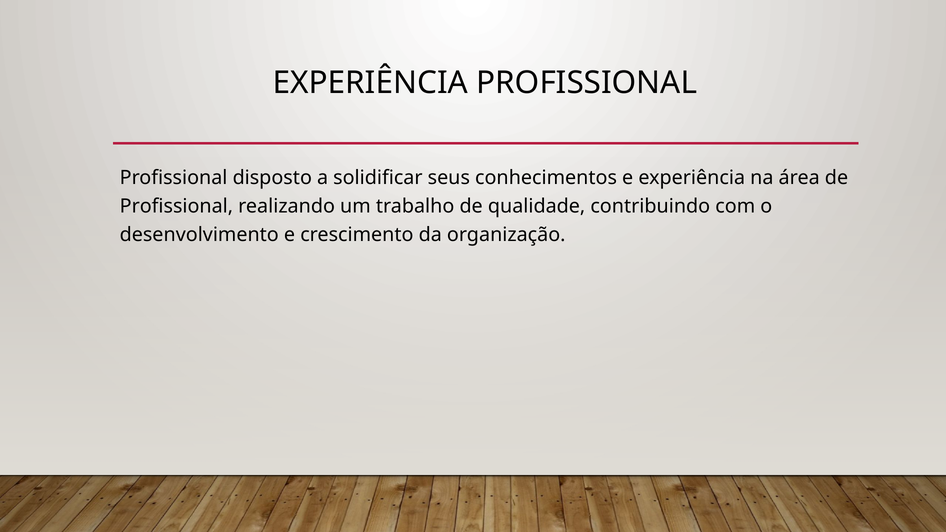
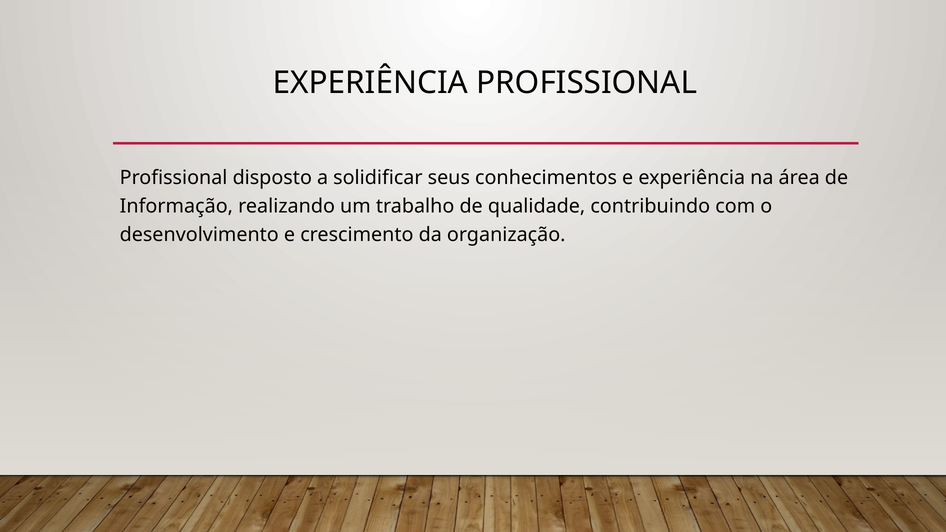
Profissional at (176, 206): Profissional -> Informação
